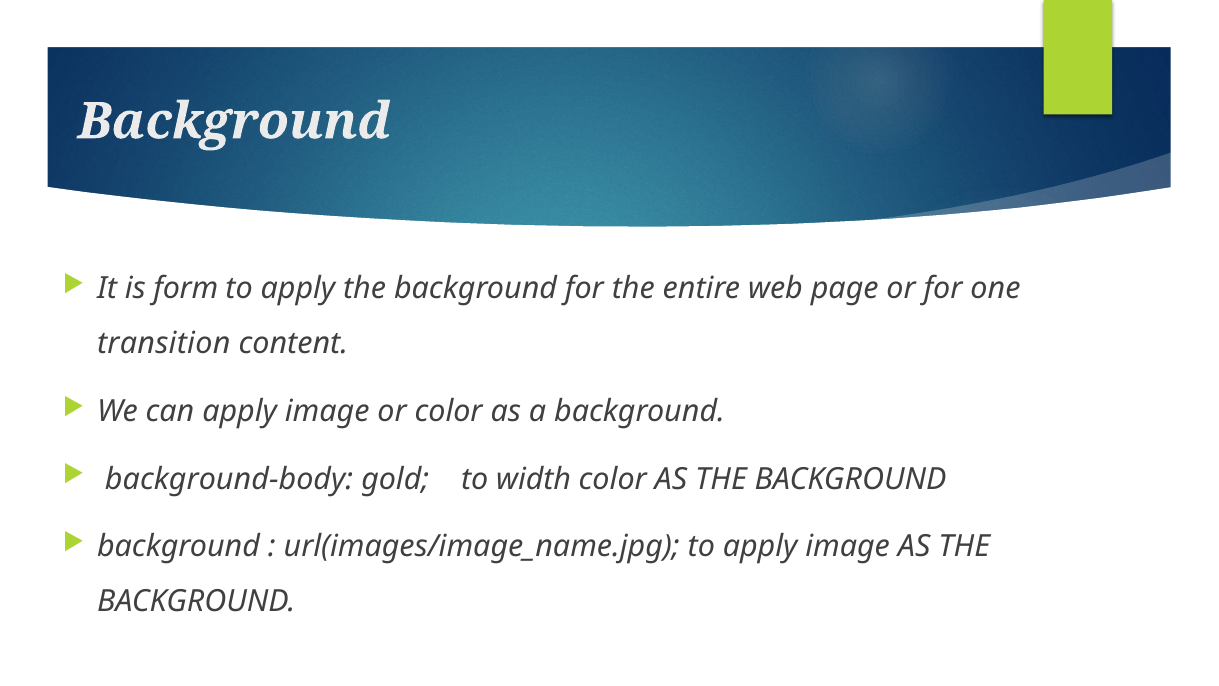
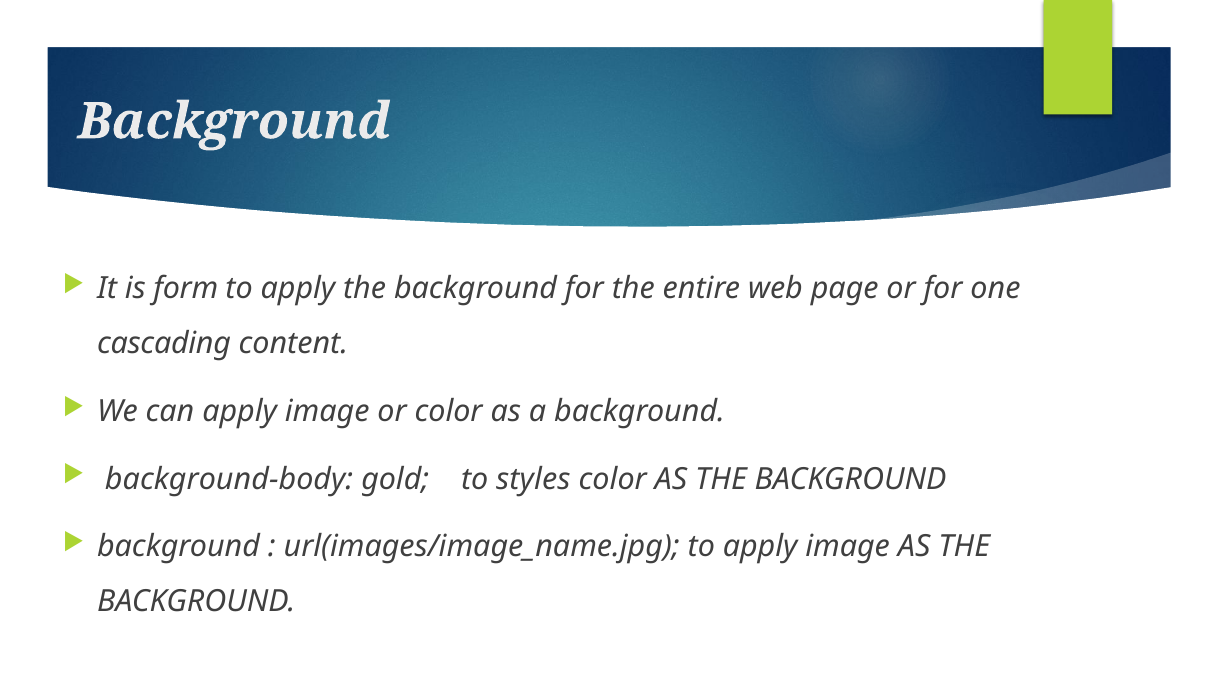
transition: transition -> cascading
width: width -> styles
